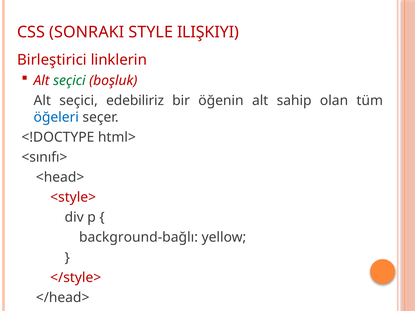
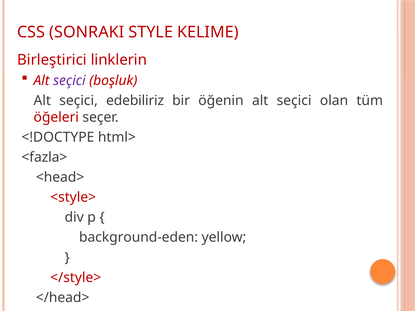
ILIŞKIYI: ILIŞKIYI -> KELIME
seçici at (69, 81) colour: green -> purple
öğenin alt sahip: sahip -> seçici
öğeleri colour: blue -> red
<sınıfı>: <sınıfı> -> <fazla>
background-bağlı: background-bağlı -> background-eden
